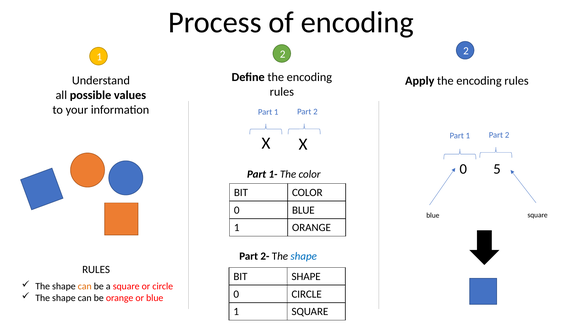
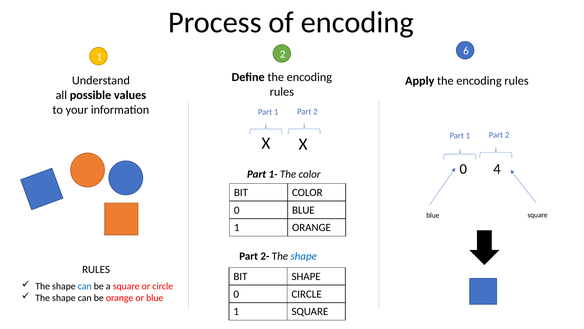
2 2: 2 -> 6
5: 5 -> 4
can at (85, 286) colour: orange -> blue
